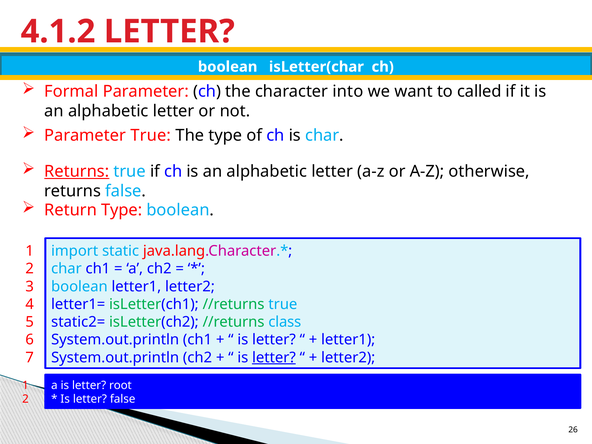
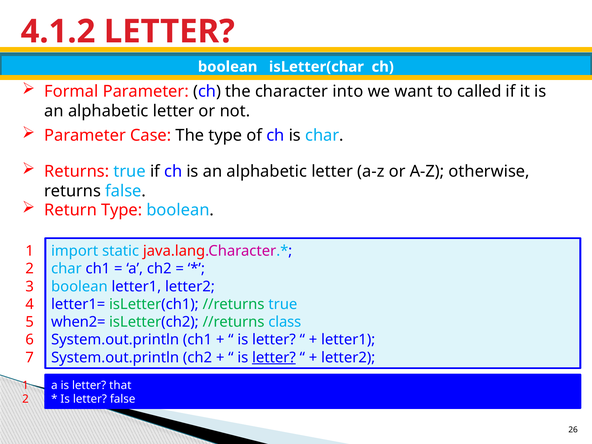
Parameter True: True -> Case
Returns at (77, 171) underline: present -> none
static2=: static2= -> when2=
root: root -> that
